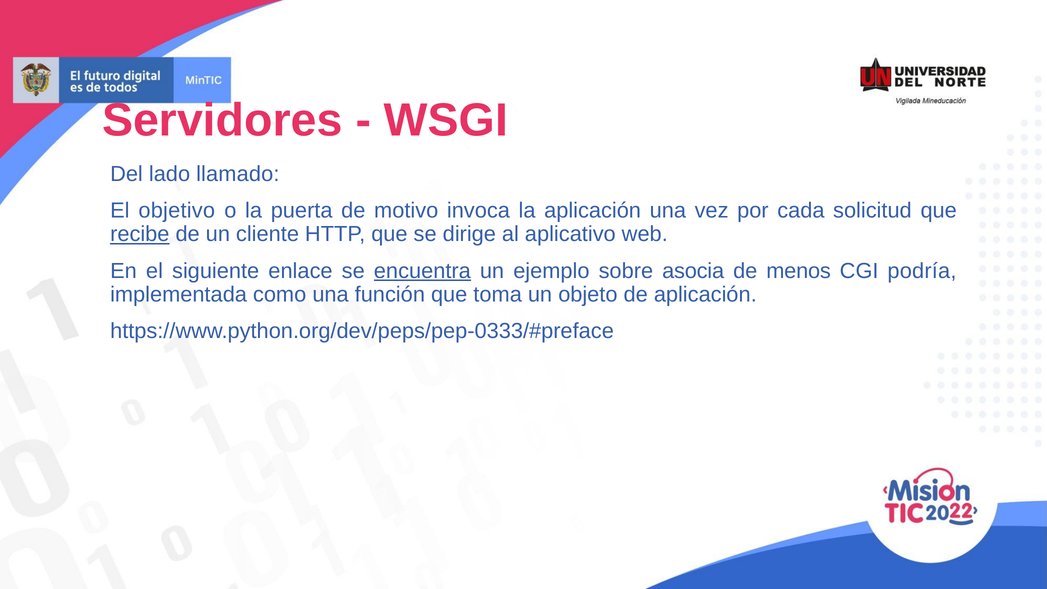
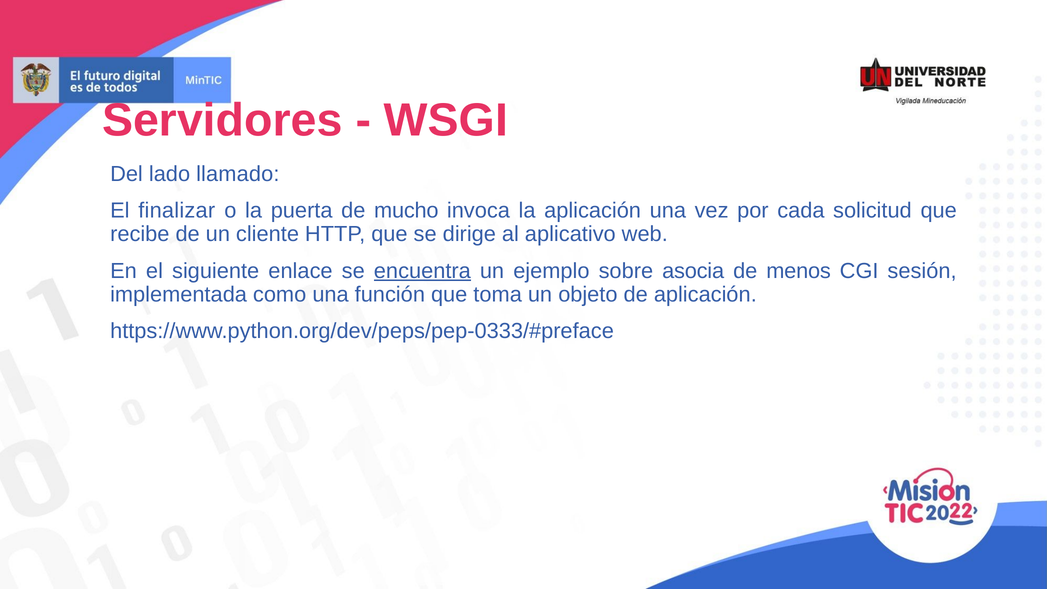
objetivo: objetivo -> finalizar
motivo: motivo -> mucho
recibe underline: present -> none
podría: podría -> sesión
